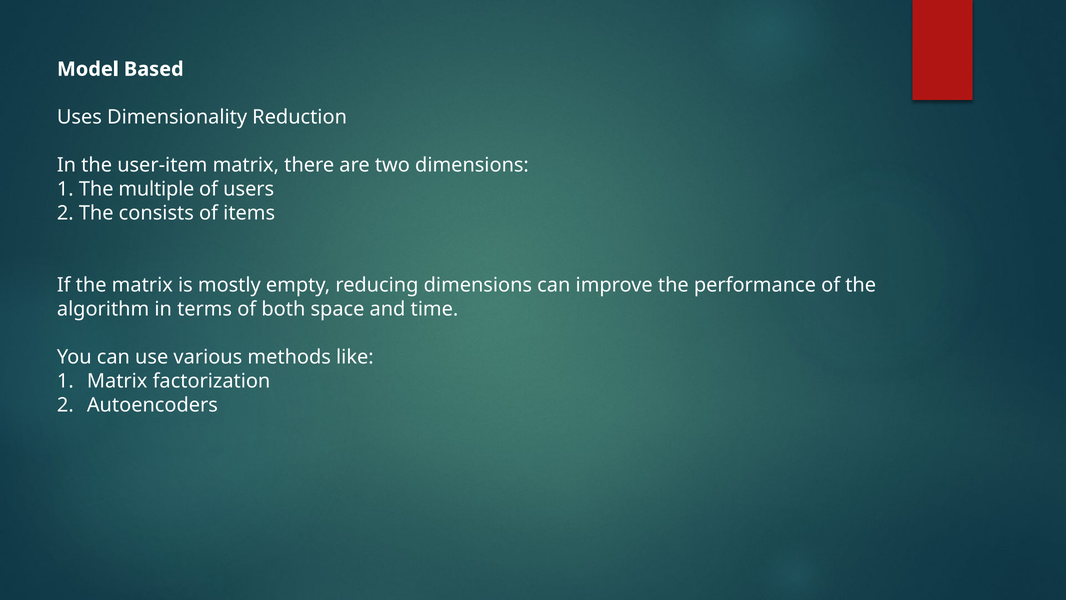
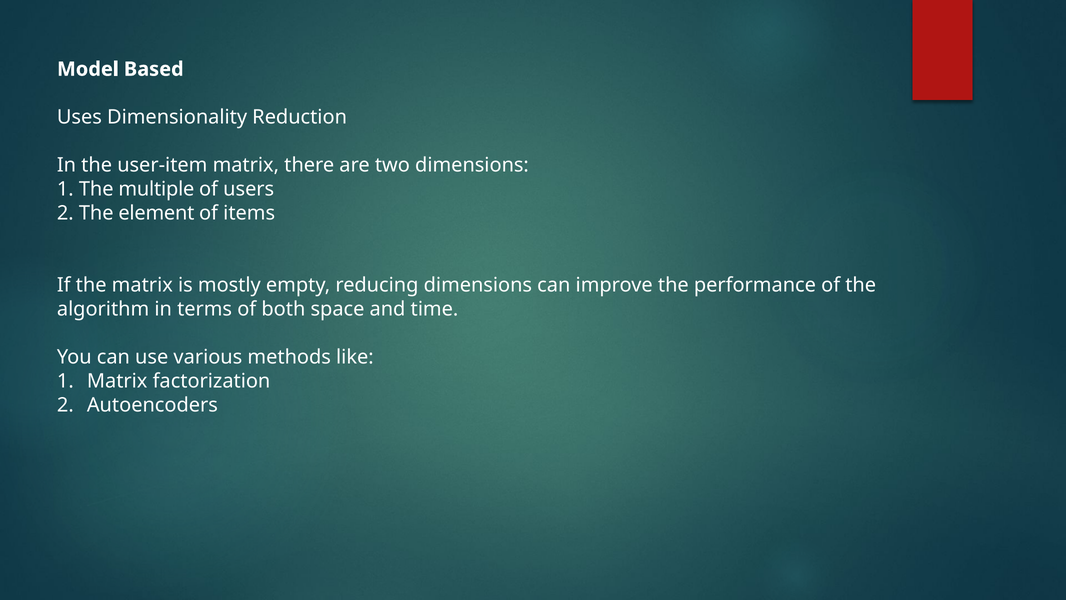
consists: consists -> element
